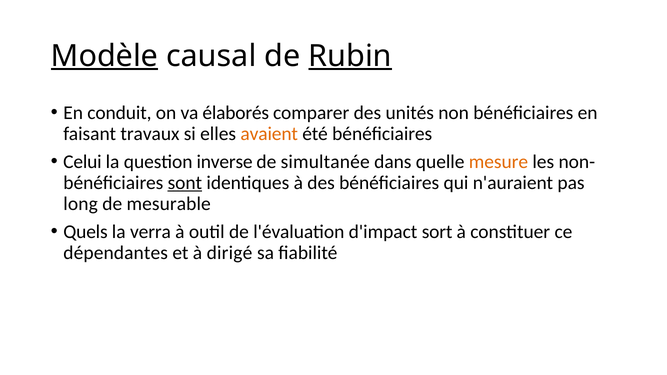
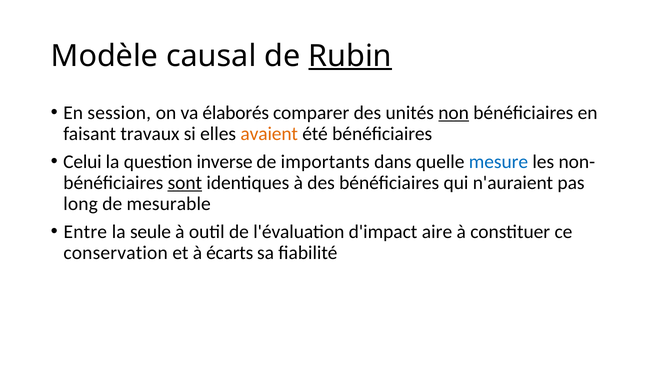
Modèle underline: present -> none
conduit: conduit -> session
non underline: none -> present
simultanée: simultanée -> importants
mesure colour: orange -> blue
Quels: Quels -> Entre
verra: verra -> seule
sort: sort -> aire
dépendantes: dépendantes -> conservation
dirigé: dirigé -> écarts
